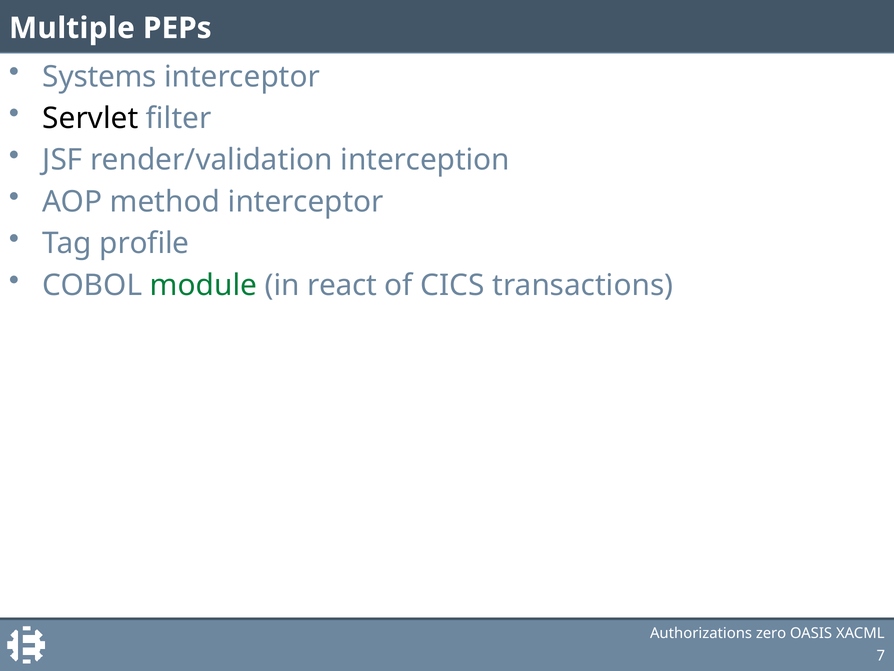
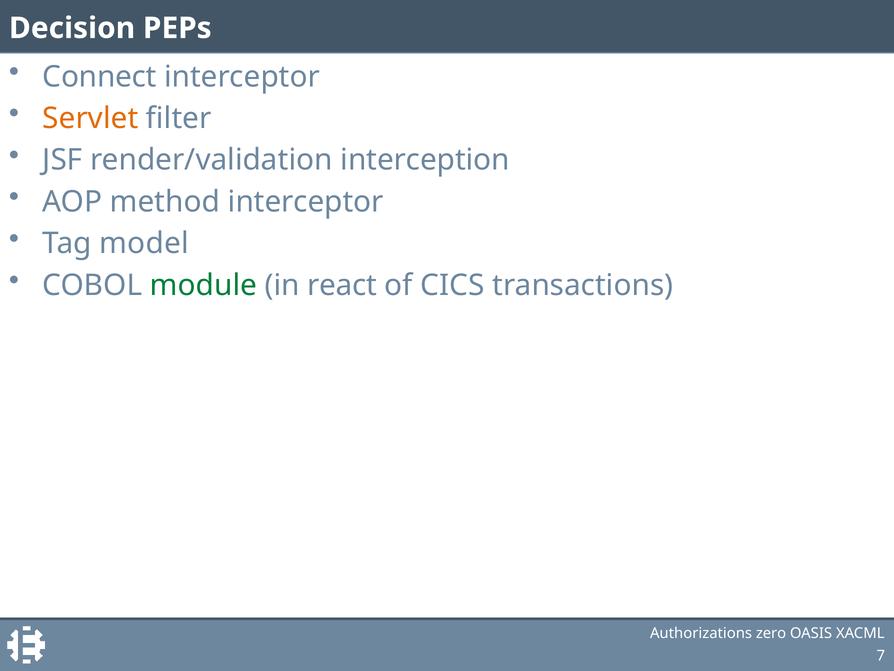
Multiple: Multiple -> Decision
Systems: Systems -> Connect
Servlet colour: black -> orange
profile: profile -> model
